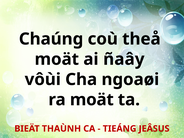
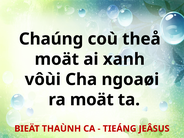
ñaây: ñaây -> xanh
